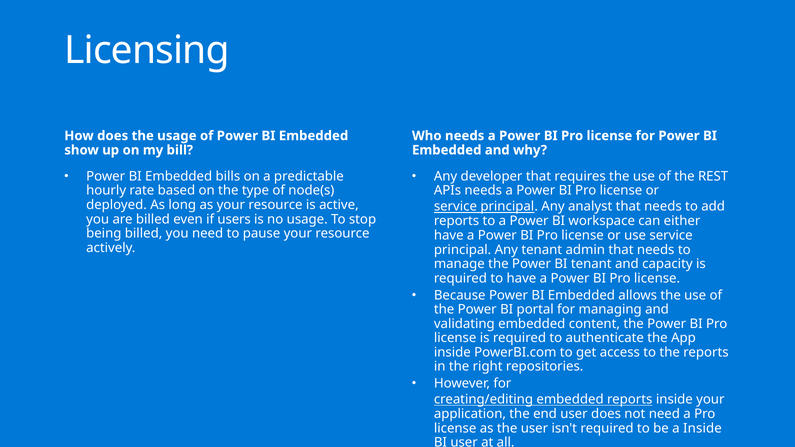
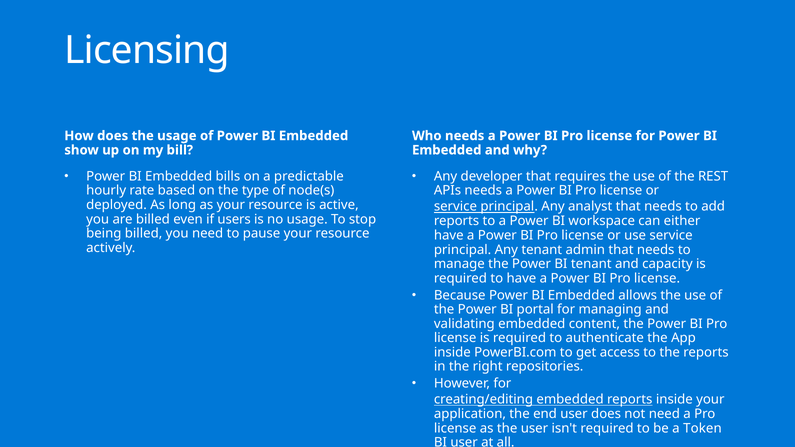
a Inside: Inside -> Token
